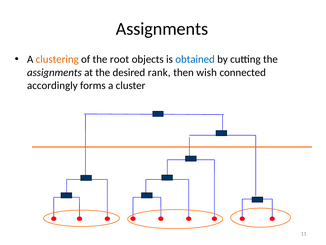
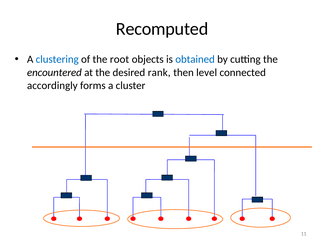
Assignments at (162, 29): Assignments -> Recomputed
clustering colour: orange -> blue
assignments at (54, 72): assignments -> encountered
wish: wish -> level
